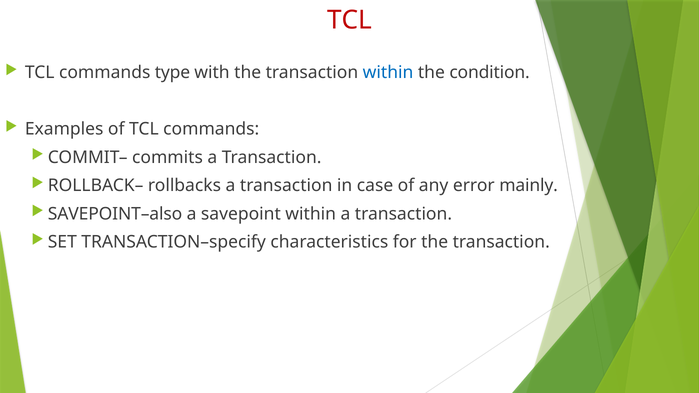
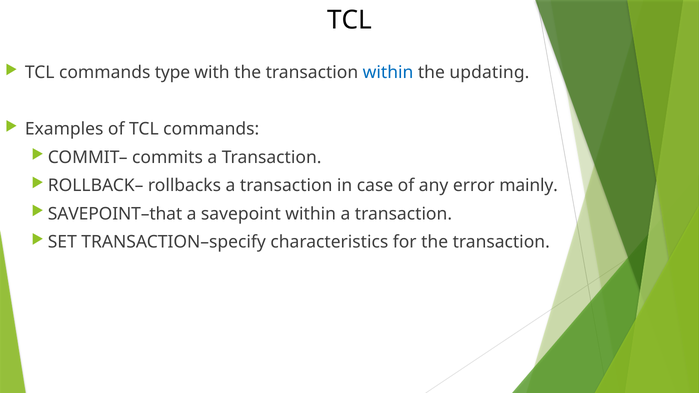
TCL at (350, 20) colour: red -> black
condition: condition -> updating
SAVEPOINT–also: SAVEPOINT–also -> SAVEPOINT–that
